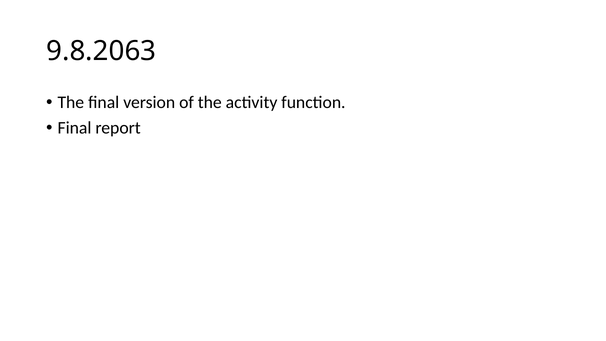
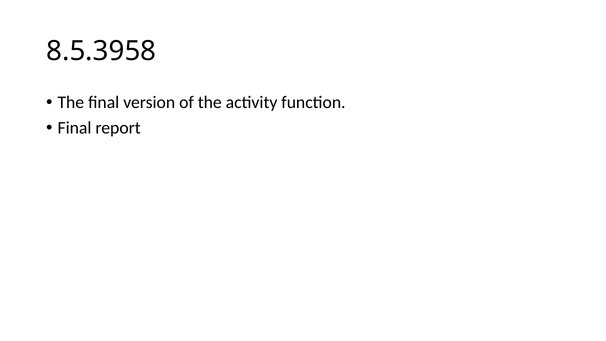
9.8.2063: 9.8.2063 -> 8.5.3958
